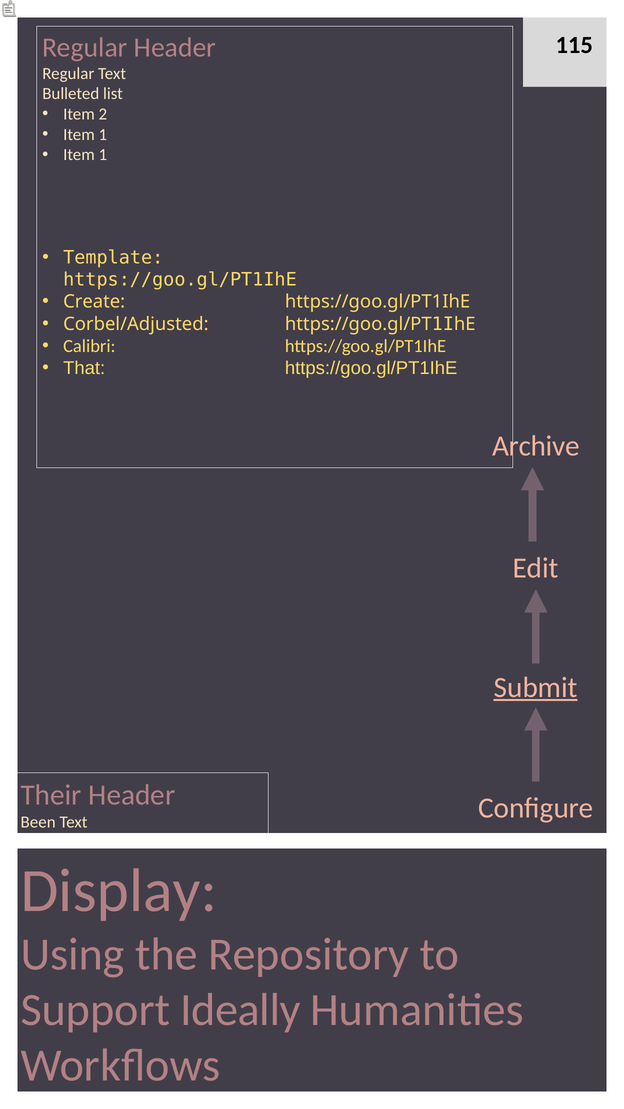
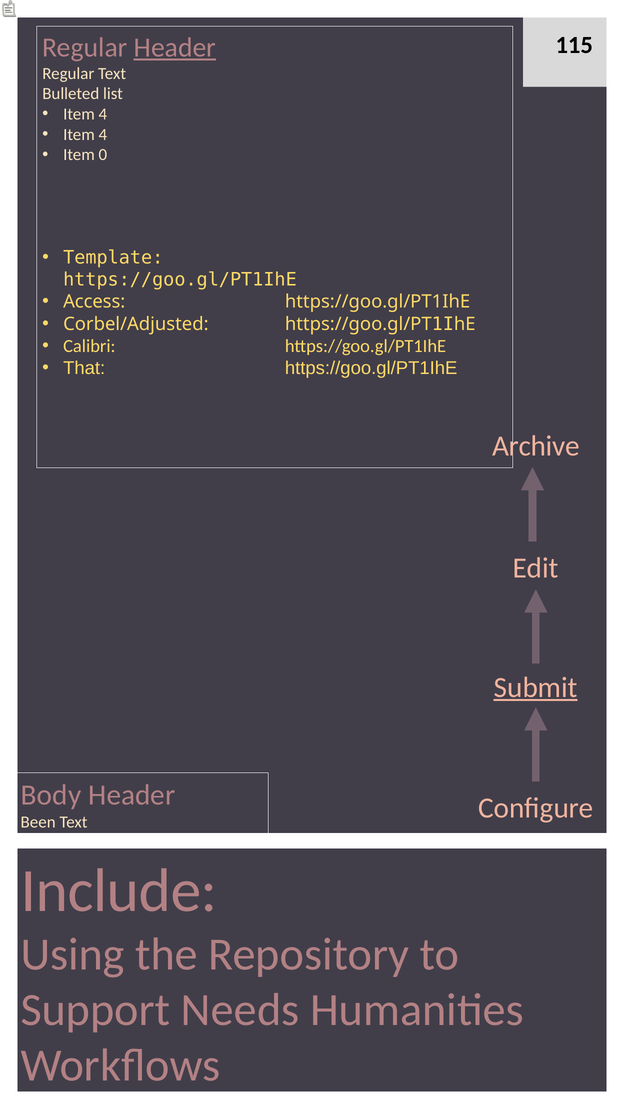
Header at (175, 48) underline: none -> present
2 at (103, 114): 2 -> 4
1 at (103, 135): 1 -> 4
1 at (103, 155): 1 -> 0
Create: Create -> Access
Their: Their -> Body
Display: Display -> Include
Ideally: Ideally -> Needs
